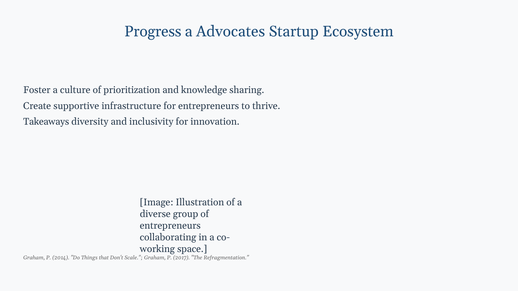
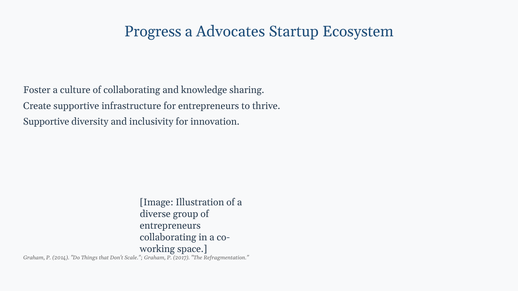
of prioritization: prioritization -> collaborating
Takeaways at (46, 122): Takeaways -> Supportive
